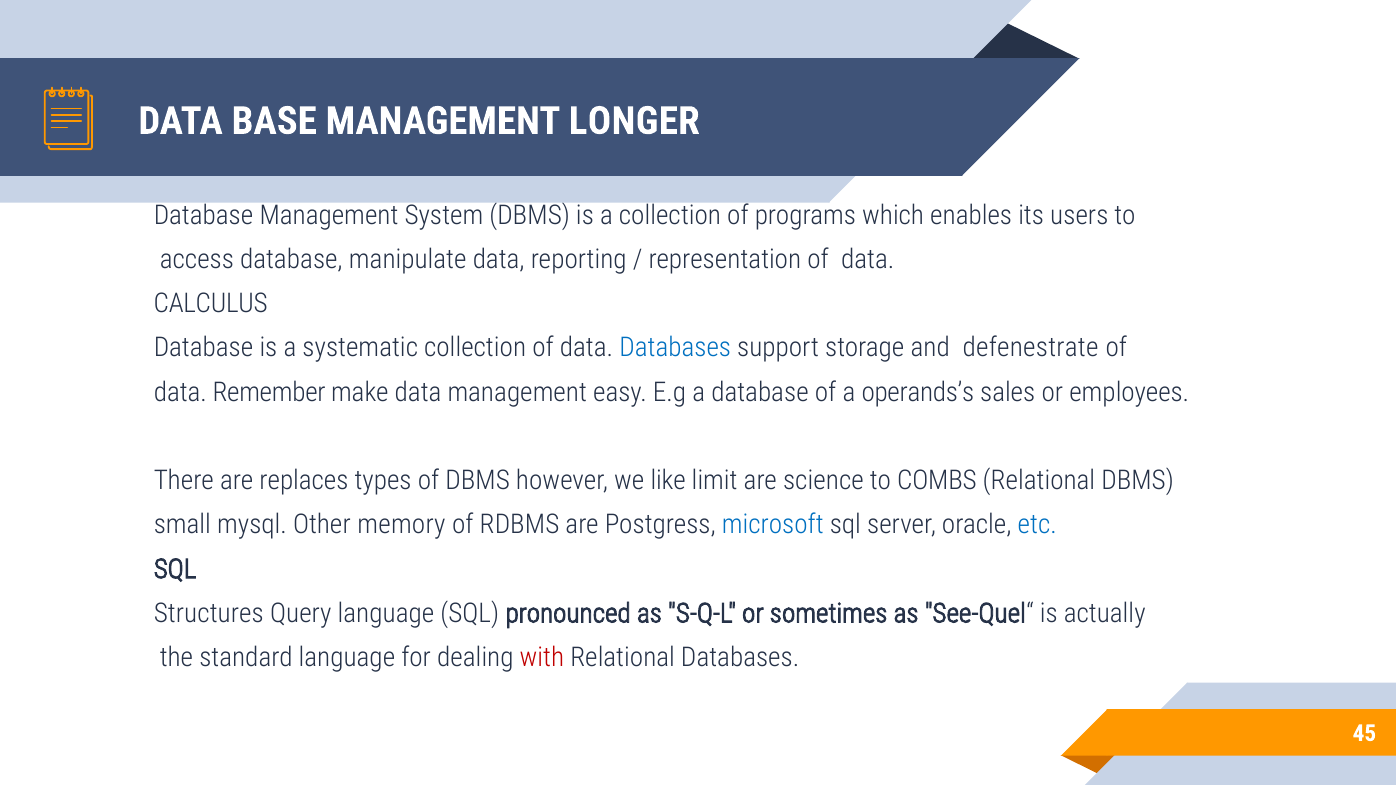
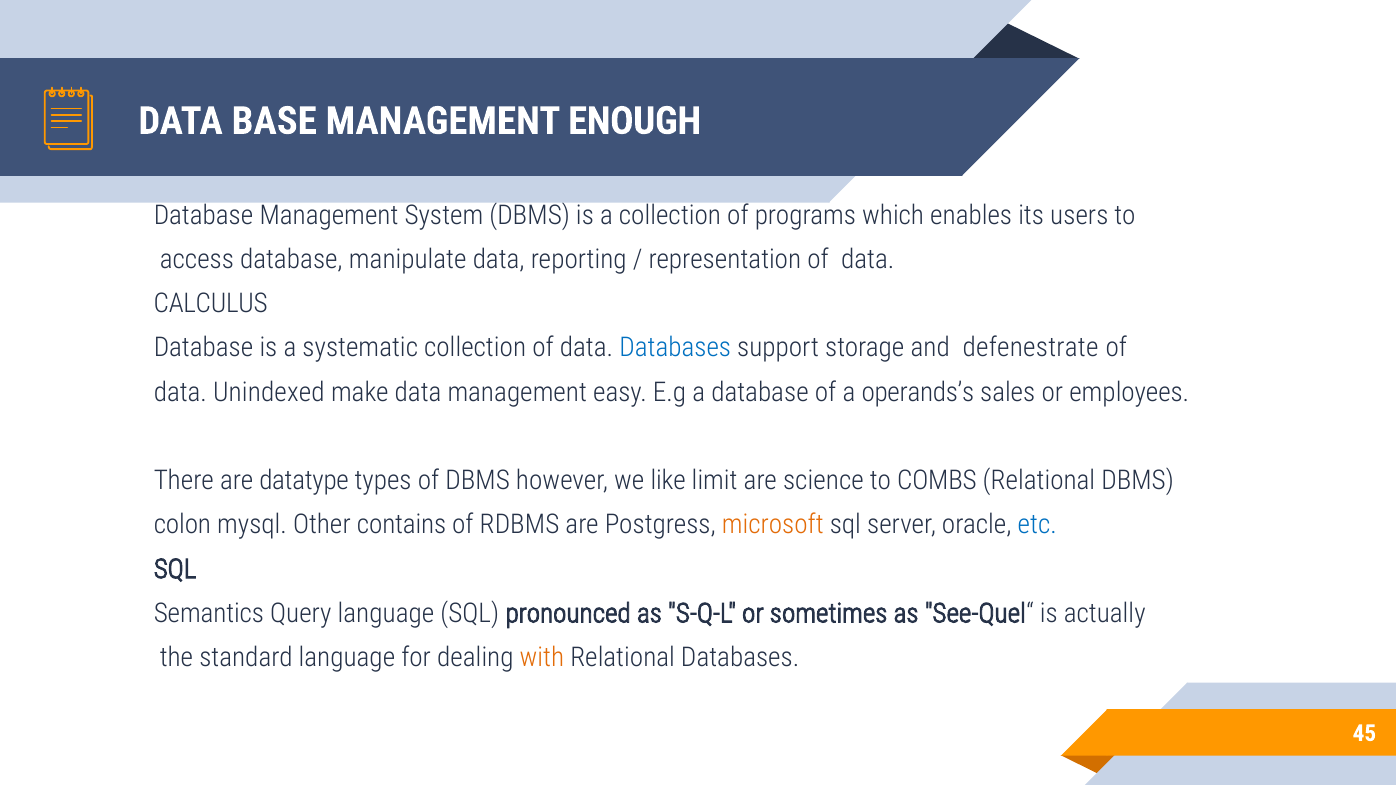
LONGER: LONGER -> ENOUGH
Remember: Remember -> Unindexed
replaces: replaces -> datatype
small: small -> colon
memory: memory -> contains
microsoft colour: blue -> orange
Structures: Structures -> Semantics
with colour: red -> orange
